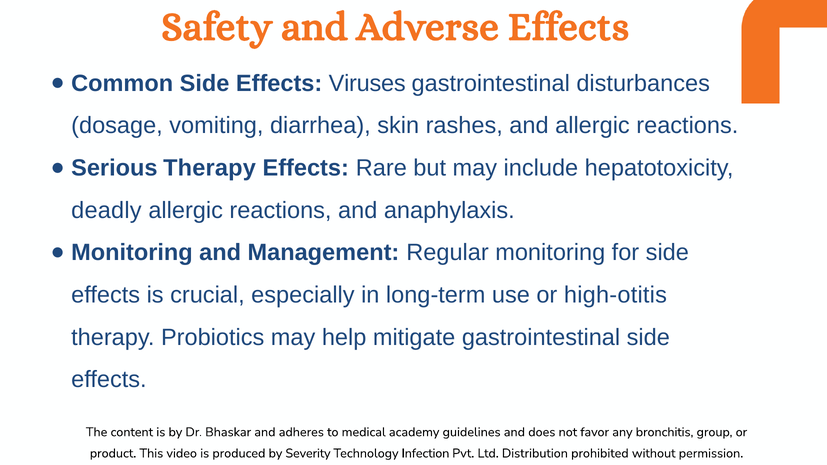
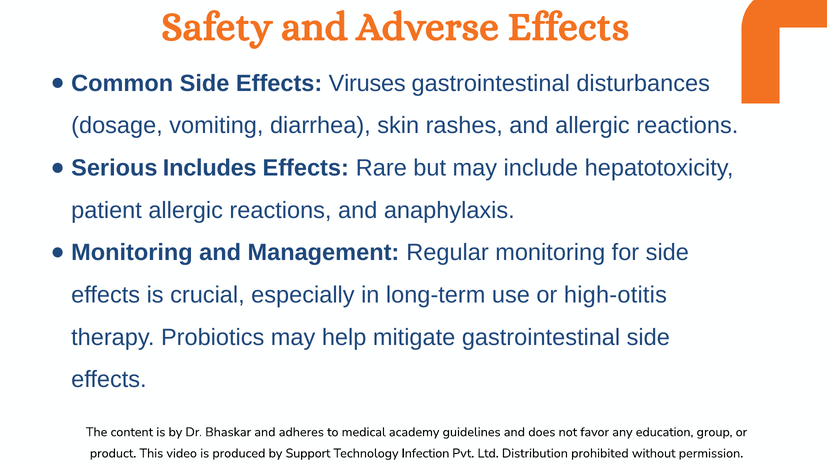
Serious Therapy: Therapy -> Includes
deadly: deadly -> patient
bronchitis: bronchitis -> education
Severity: Severity -> Support
